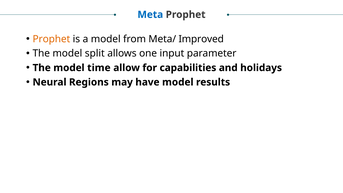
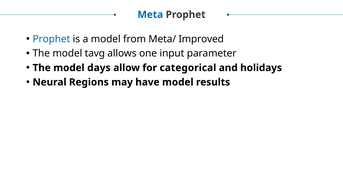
Prophet at (51, 39) colour: orange -> blue
split: split -> tavg
time: time -> days
capabilities: capabilities -> categorical
